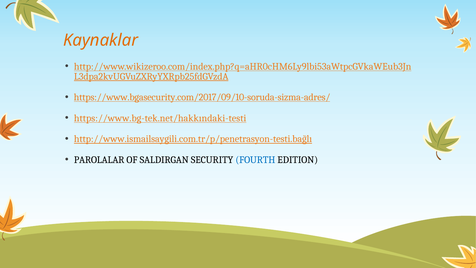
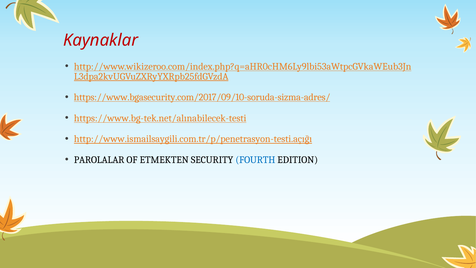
Kaynaklar colour: orange -> red
https://www.bg-tek.net/hakkındaki-testi: https://www.bg-tek.net/hakkındaki-testi -> https://www.bg-tek.net/alınabilecek-testi
http://www.ismailsaygili.com.tr/p/penetrasyon-testi.bağlı: http://www.ismailsaygili.com.tr/p/penetrasyon-testi.bağlı -> http://www.ismailsaygili.com.tr/p/penetrasyon-testi.açığı
SALDIRGAN: SALDIRGAN -> ETMEKTEN
